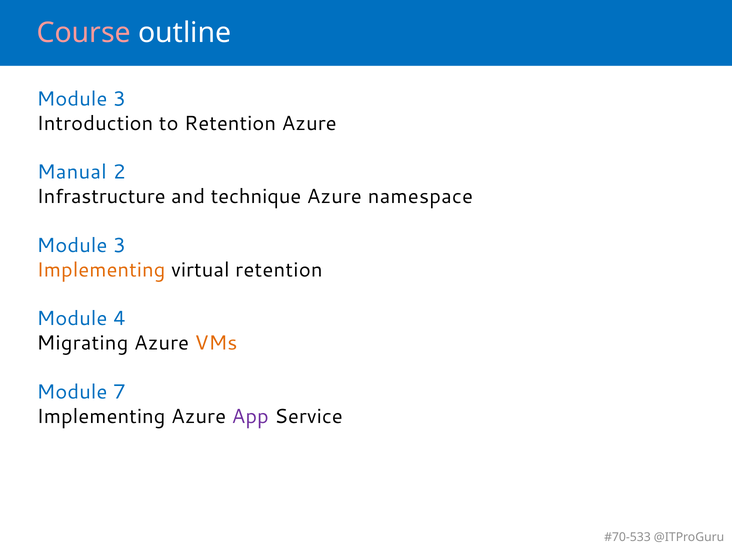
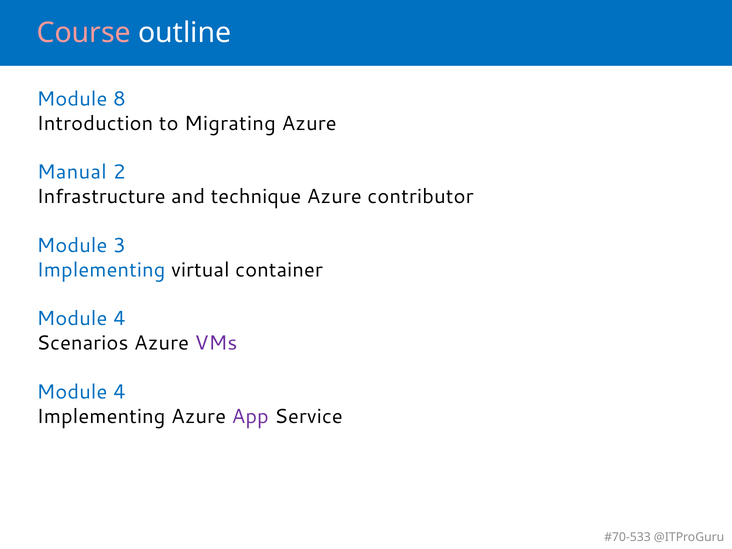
3 at (119, 99): 3 -> 8
to Retention: Retention -> Migrating
namespace: namespace -> contributor
Implementing at (101, 270) colour: orange -> blue
virtual retention: retention -> container
Migrating: Migrating -> Scenarios
VMs colour: orange -> purple
7 at (119, 392): 7 -> 4
